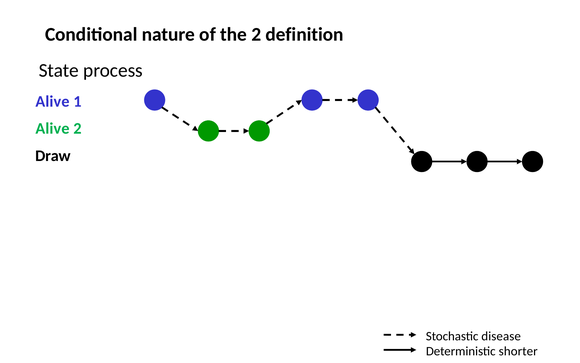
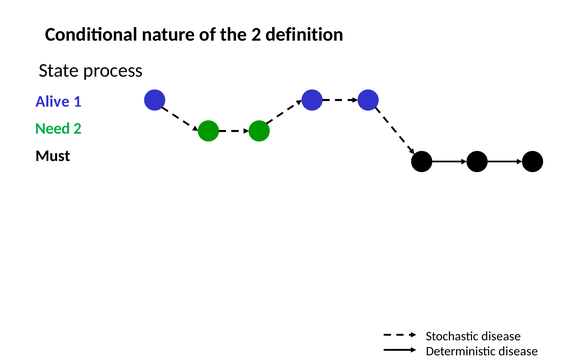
Alive at (52, 128): Alive -> Need
Draw: Draw -> Must
Deterministic shorter: shorter -> disease
